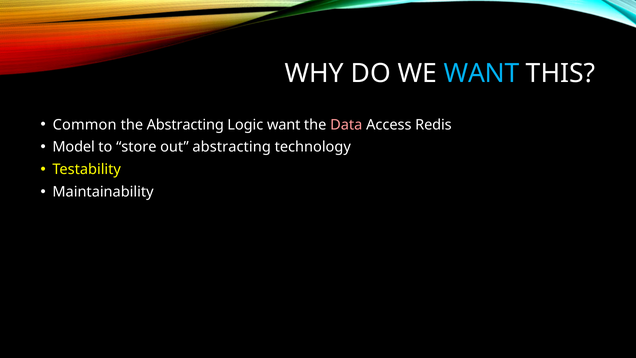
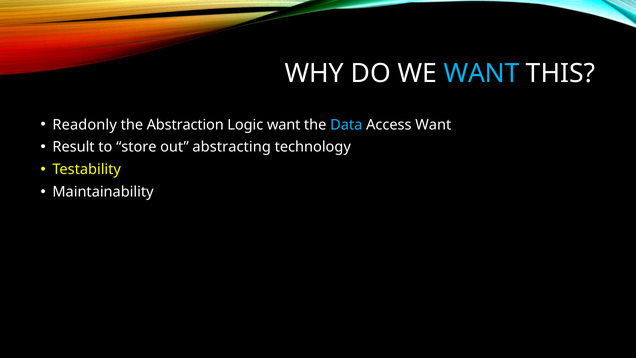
Common: Common -> Readonly
the Abstracting: Abstracting -> Abstraction
Data colour: pink -> light blue
Access Redis: Redis -> Want
Model: Model -> Result
